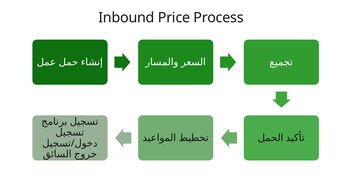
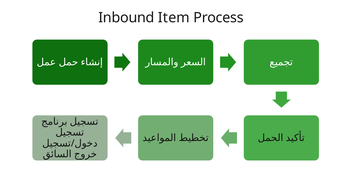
Price: Price -> Item
